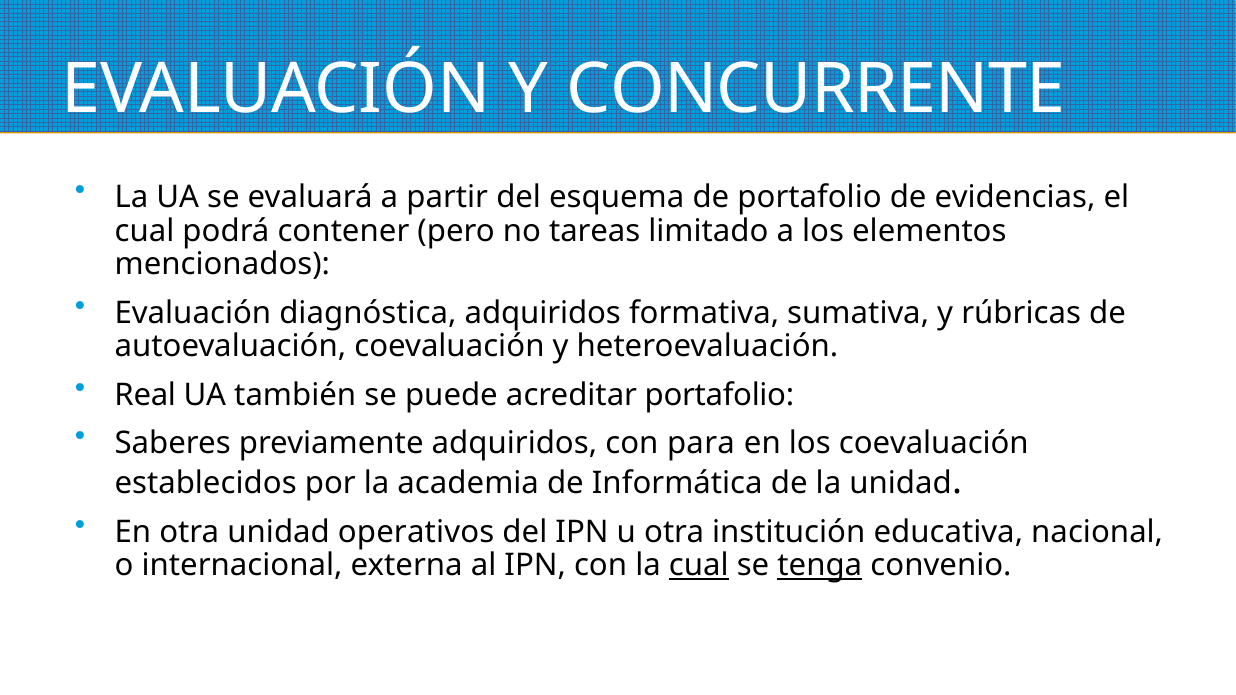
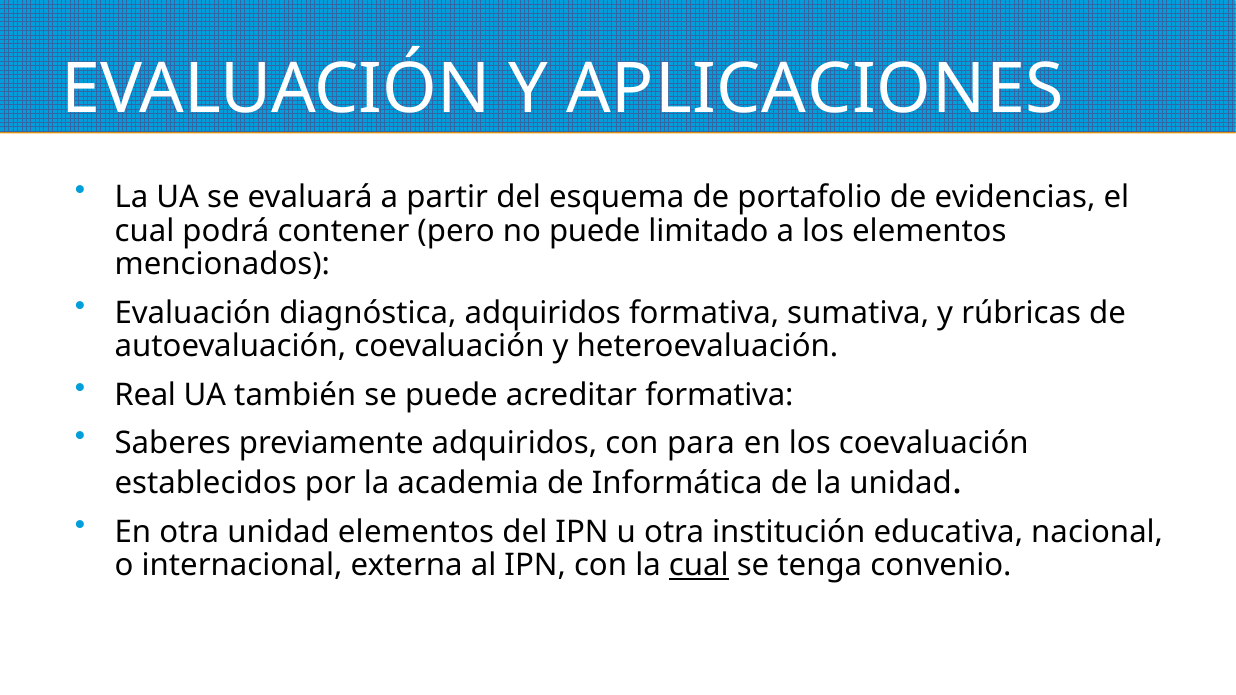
CONCURRENTE: CONCURRENTE -> APLICACIONES
no tareas: tareas -> puede
acreditar portafolio: portafolio -> formativa
unidad operativos: operativos -> elementos
tenga underline: present -> none
